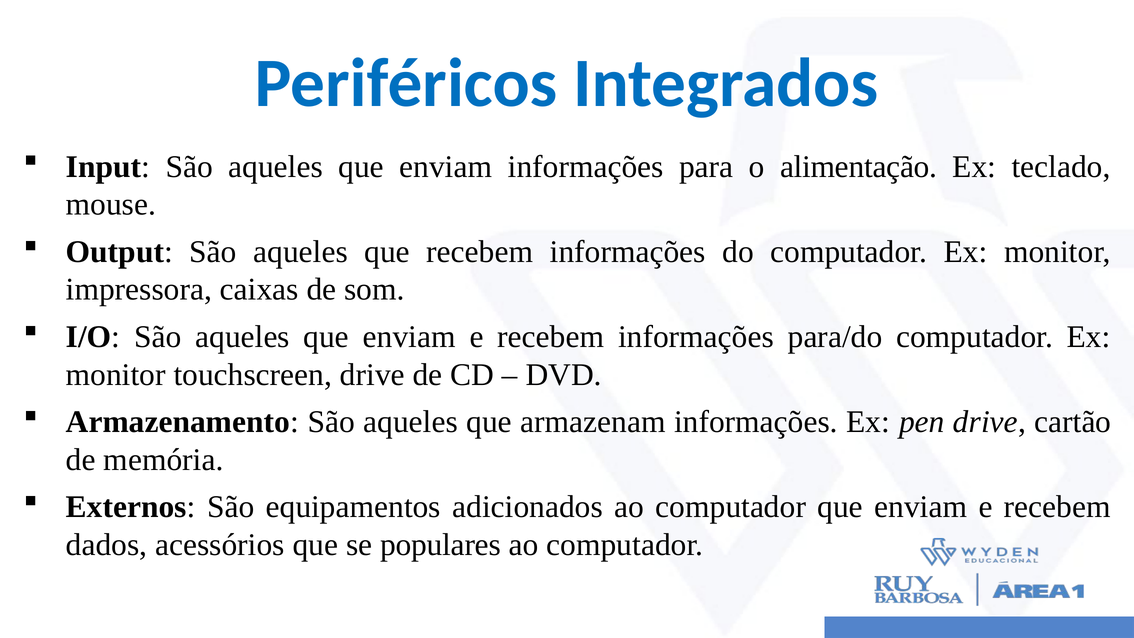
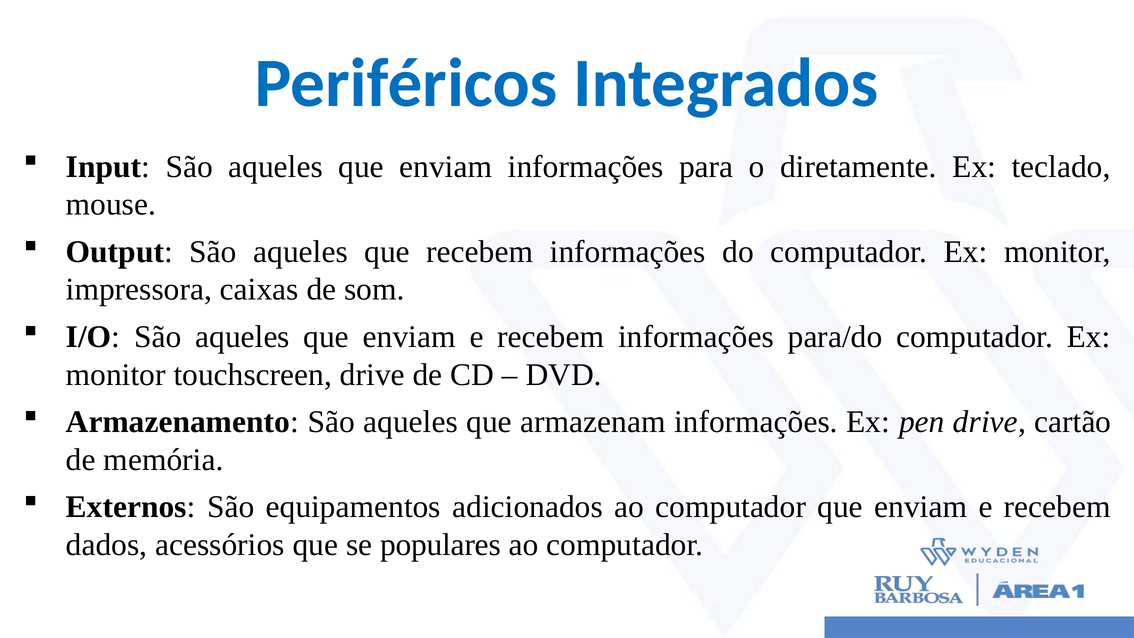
alimentação: alimentação -> diretamente
